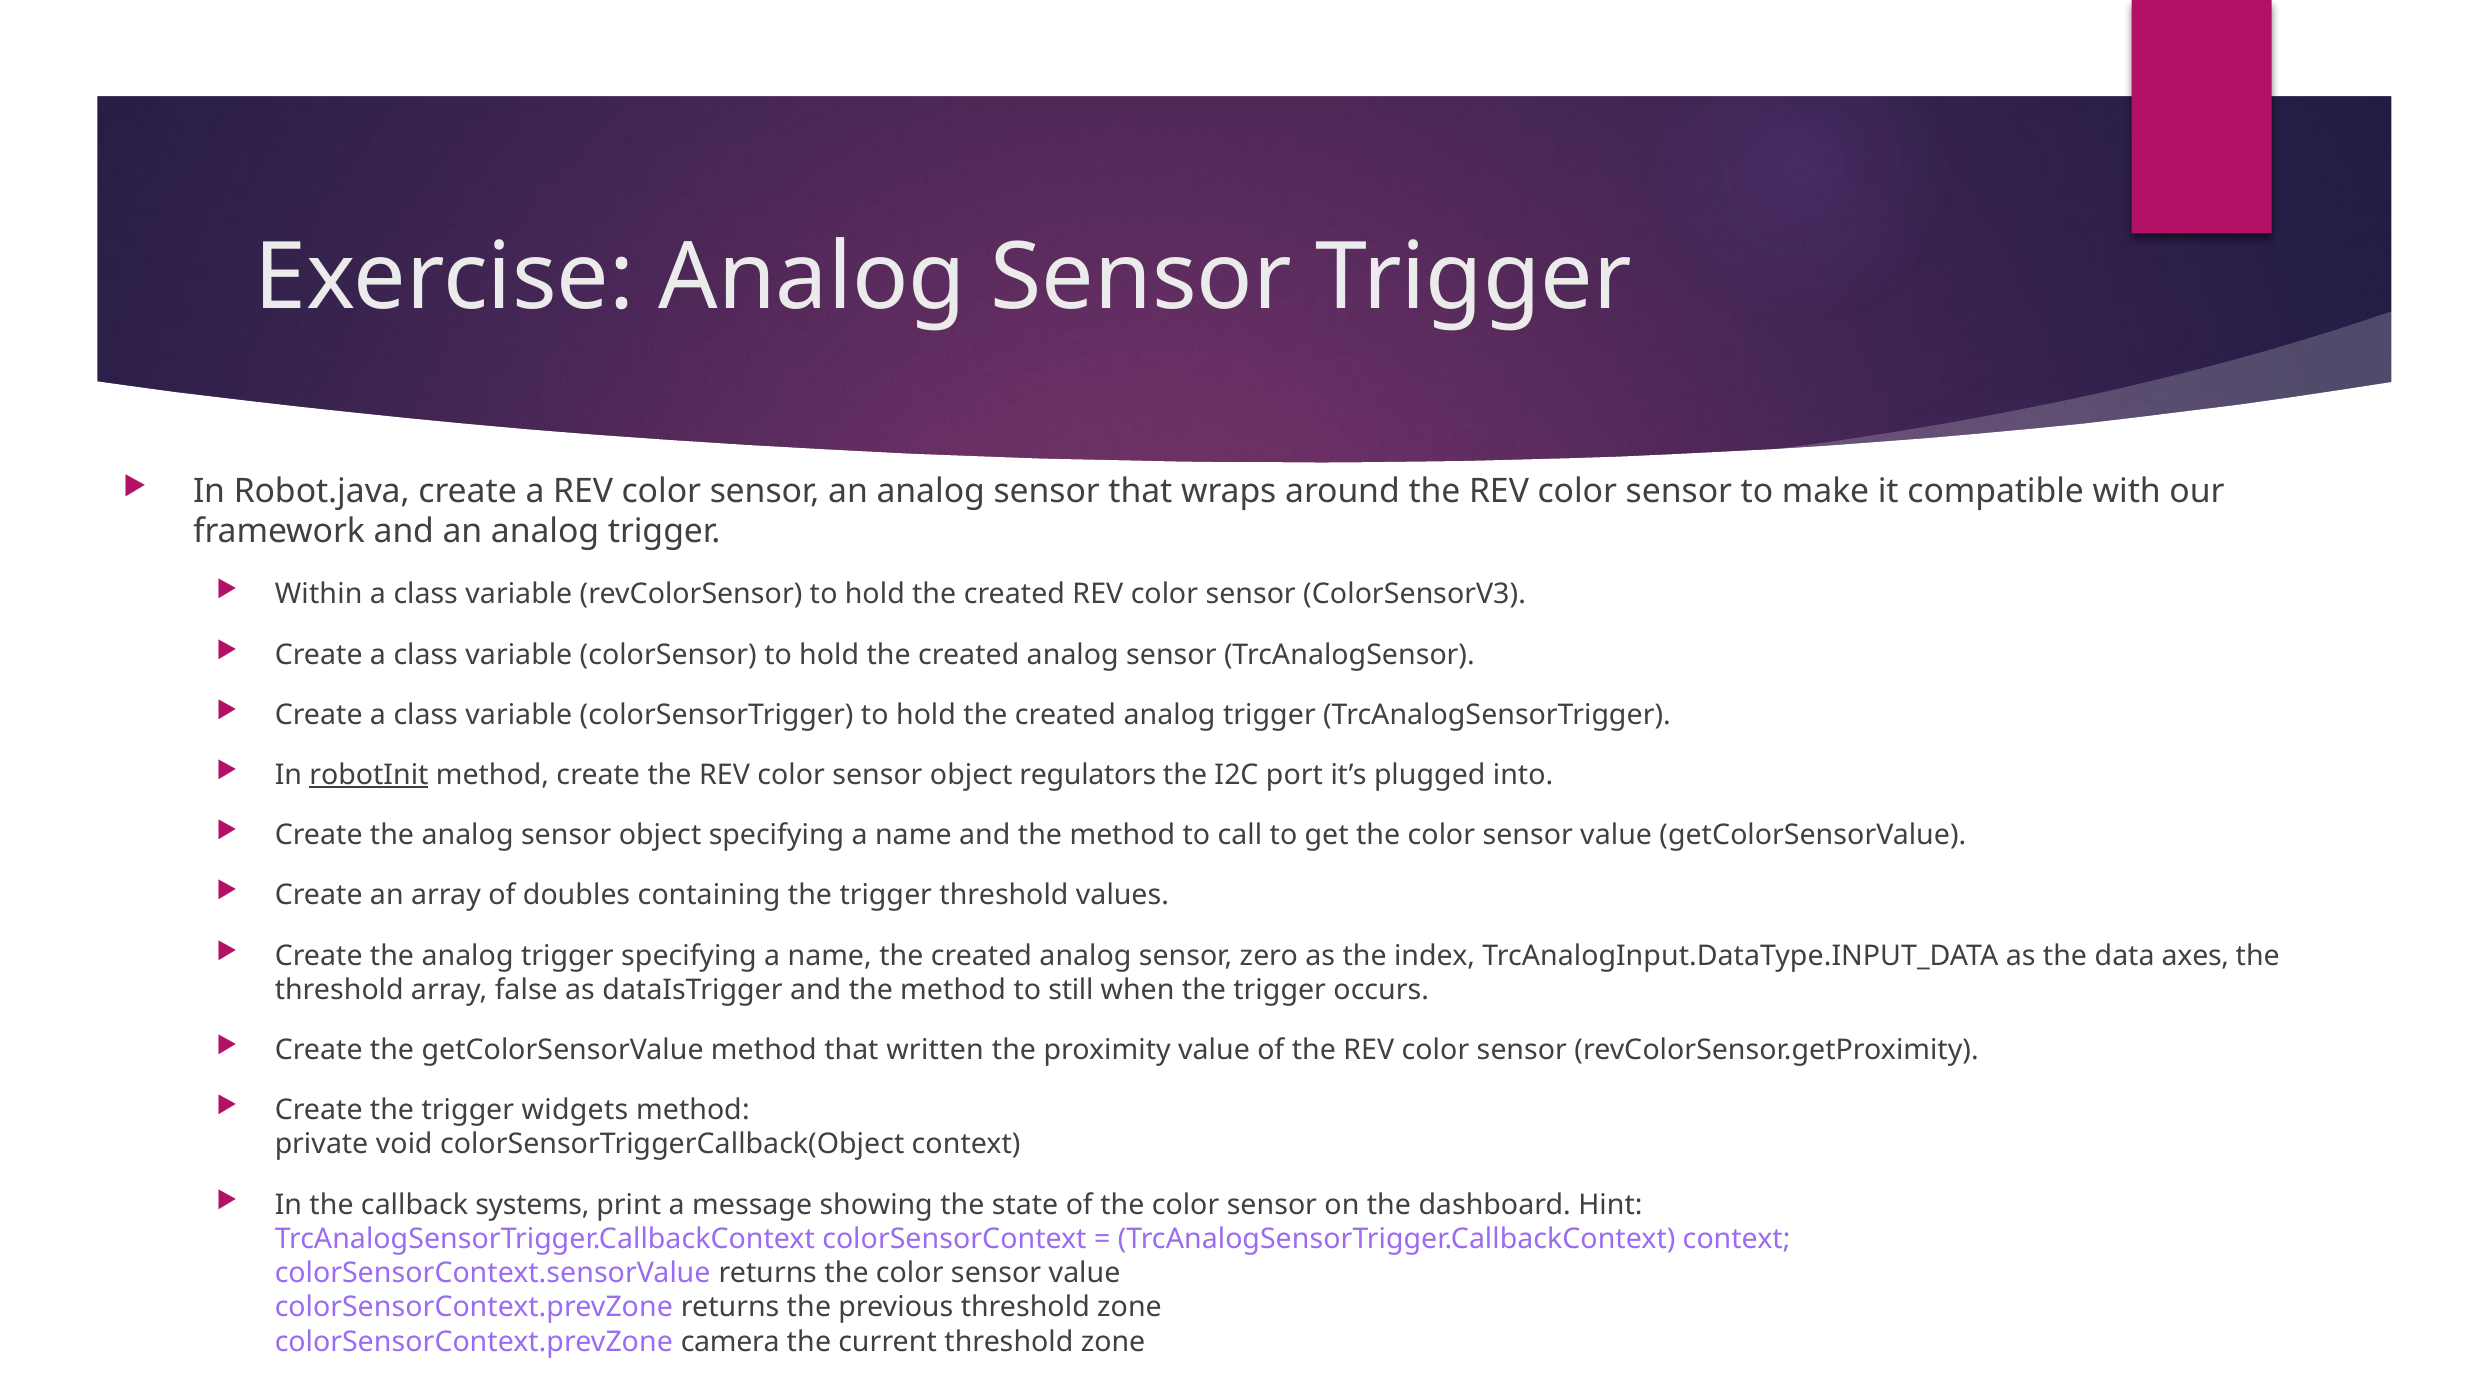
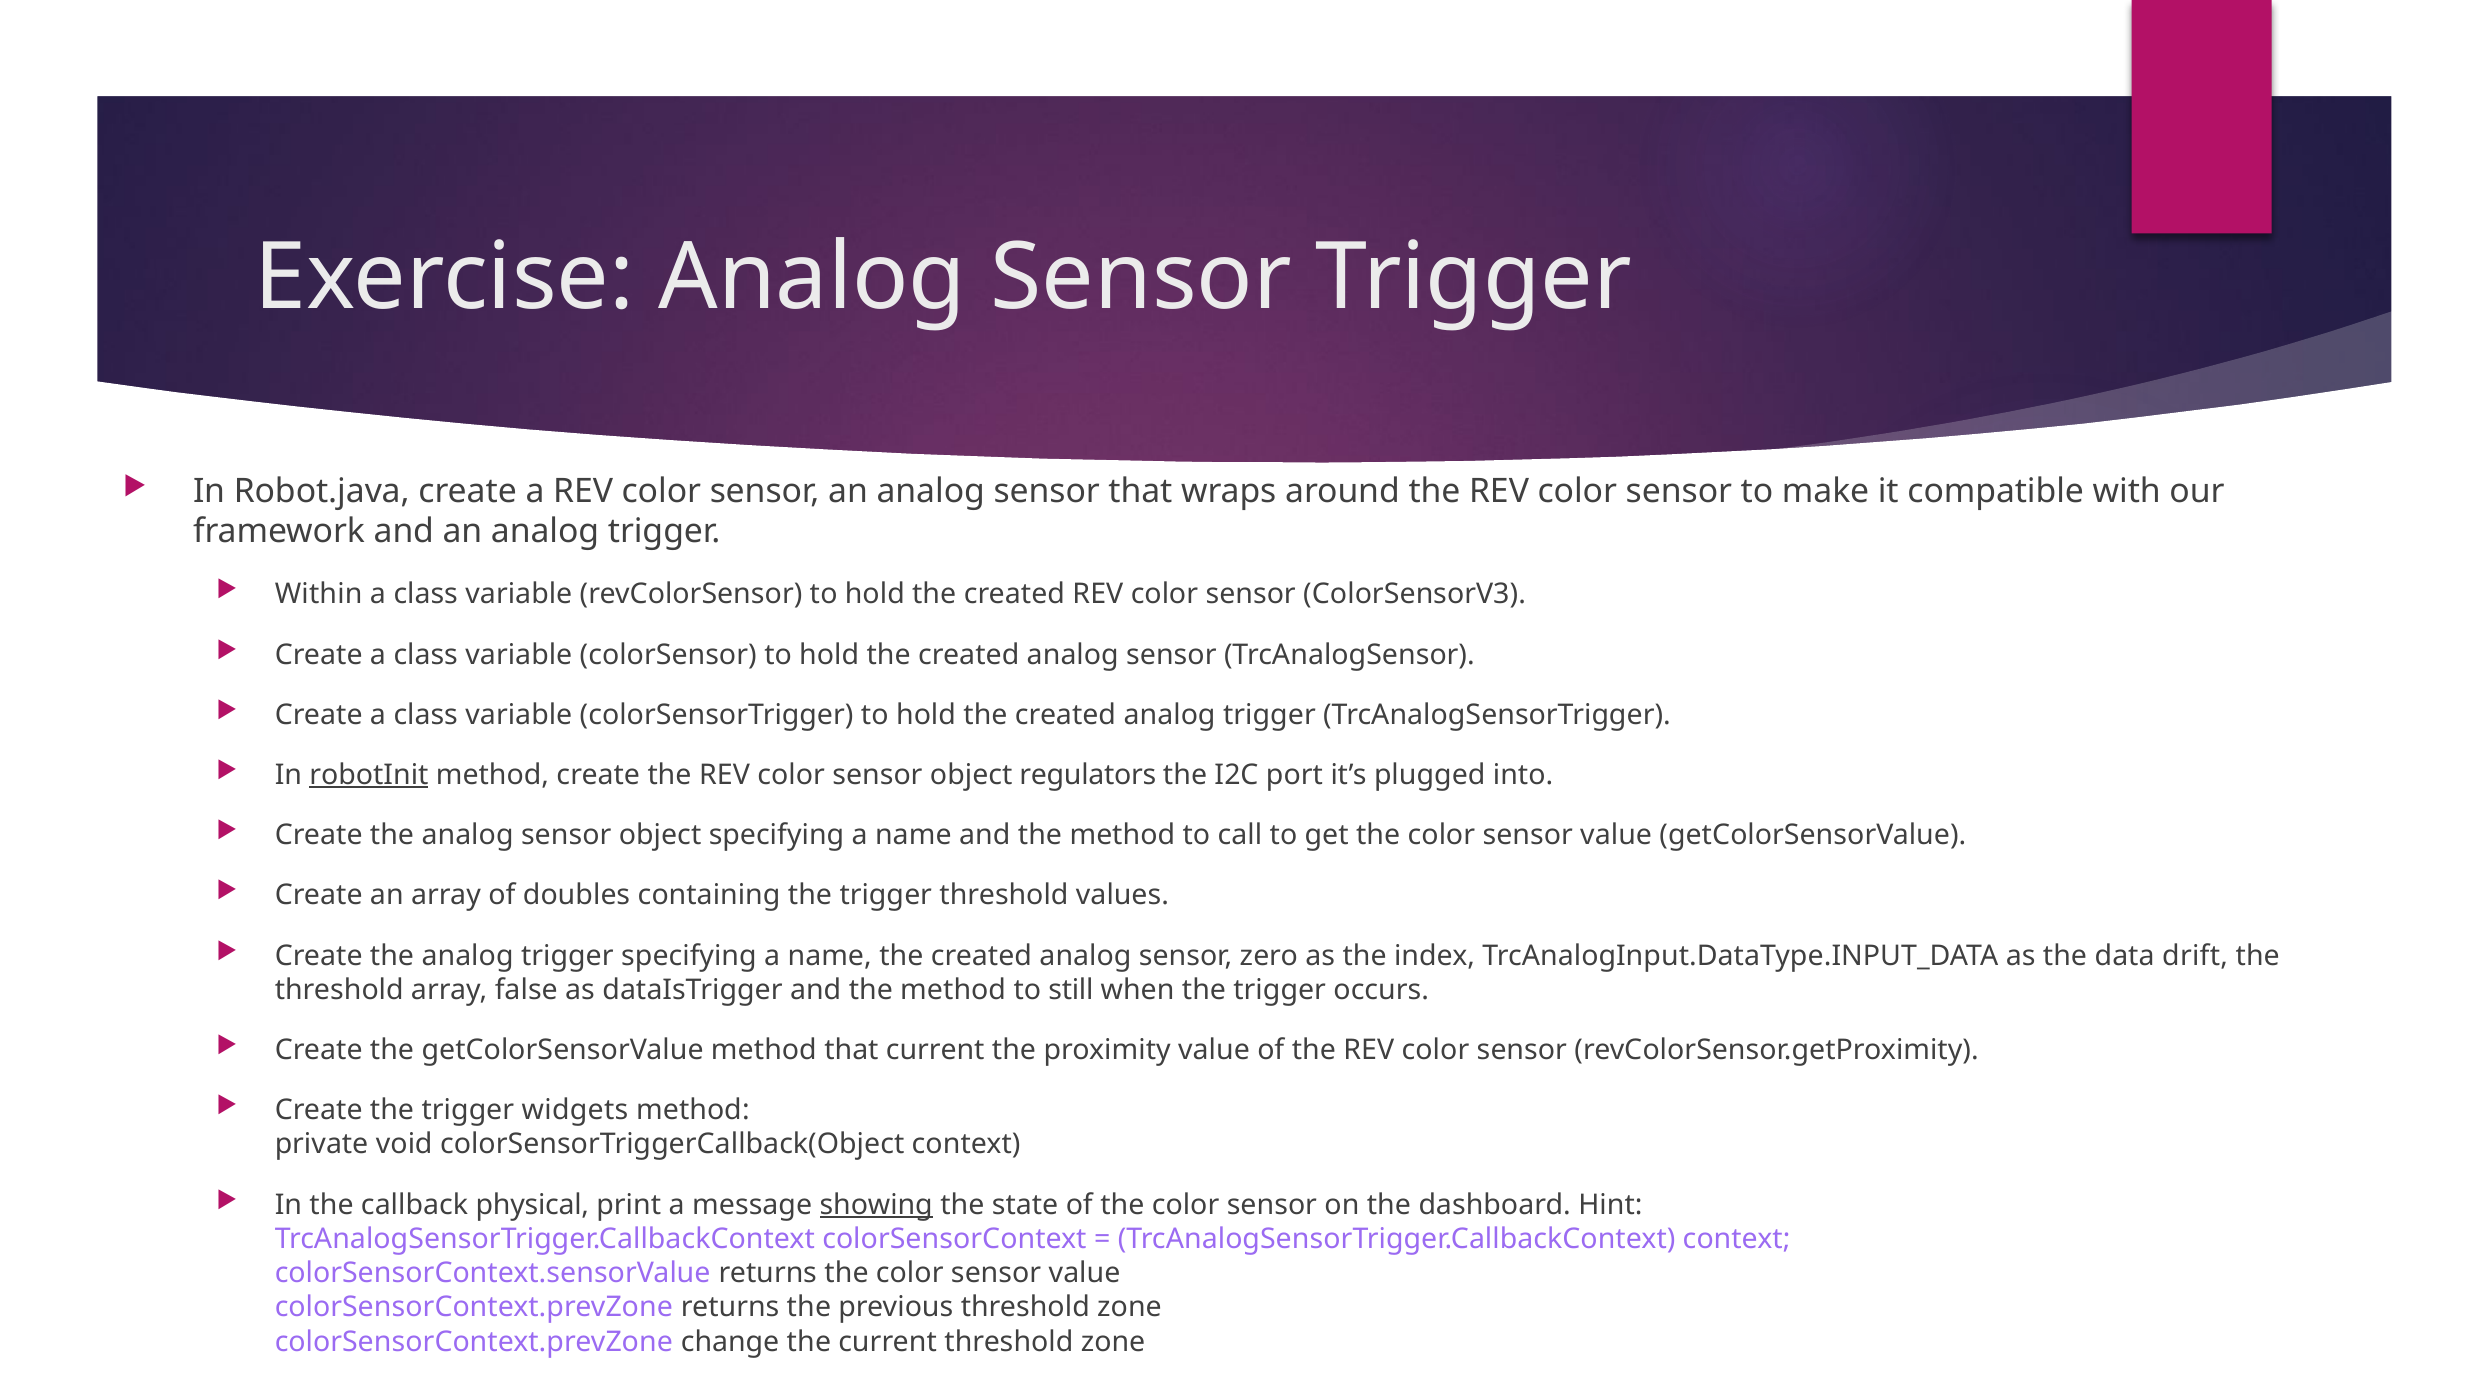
axes: axes -> drift
that written: written -> current
systems: systems -> physical
showing underline: none -> present
camera: camera -> change
